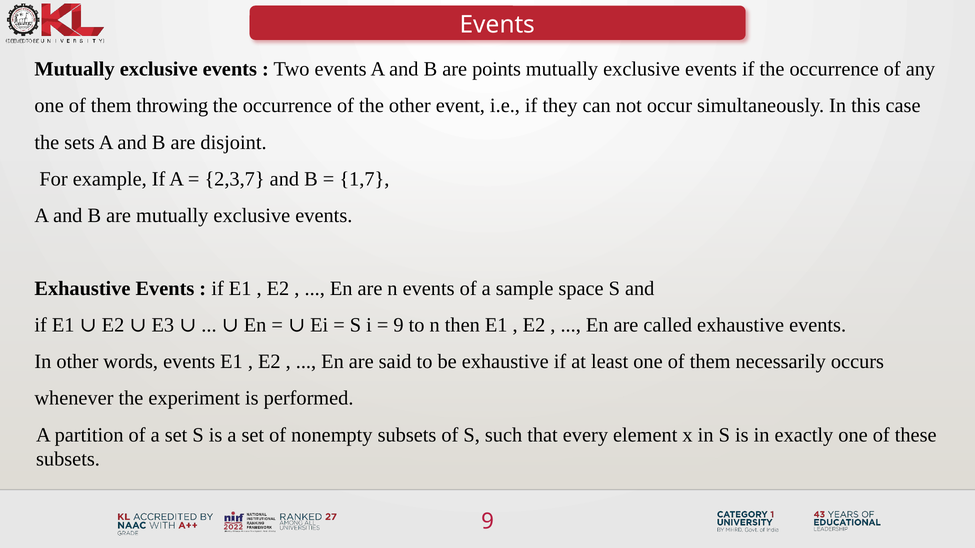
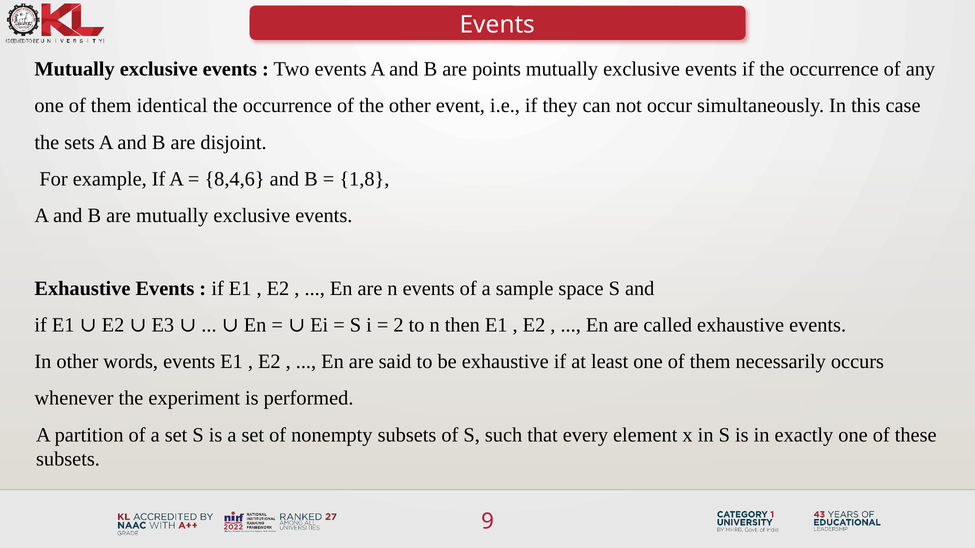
throwing: throwing -> identical
2,3,7: 2,3,7 -> 8,4,6
1,7: 1,7 -> 1,8
9 at (399, 325): 9 -> 2
